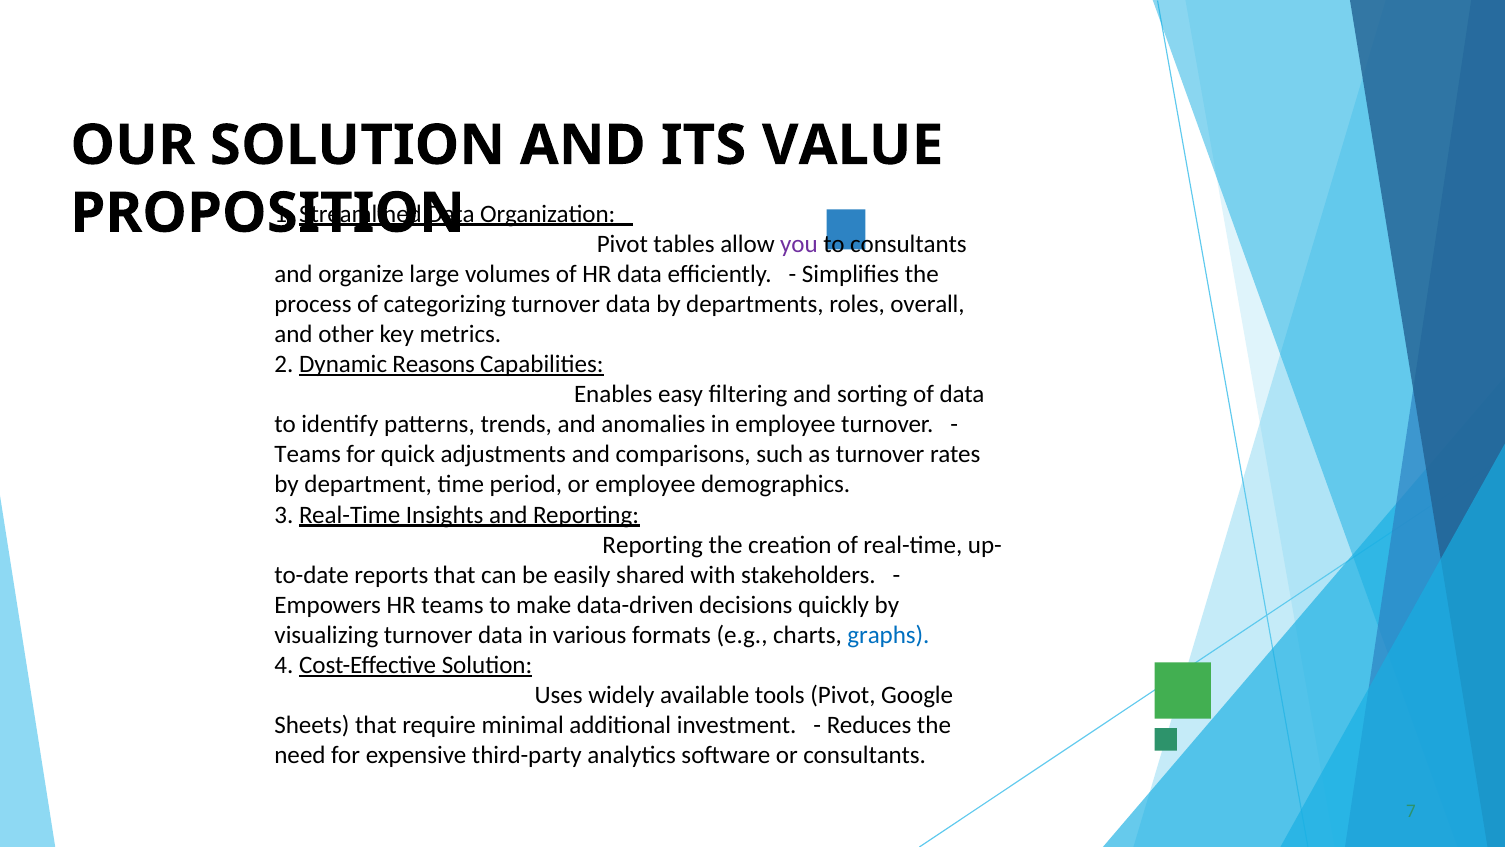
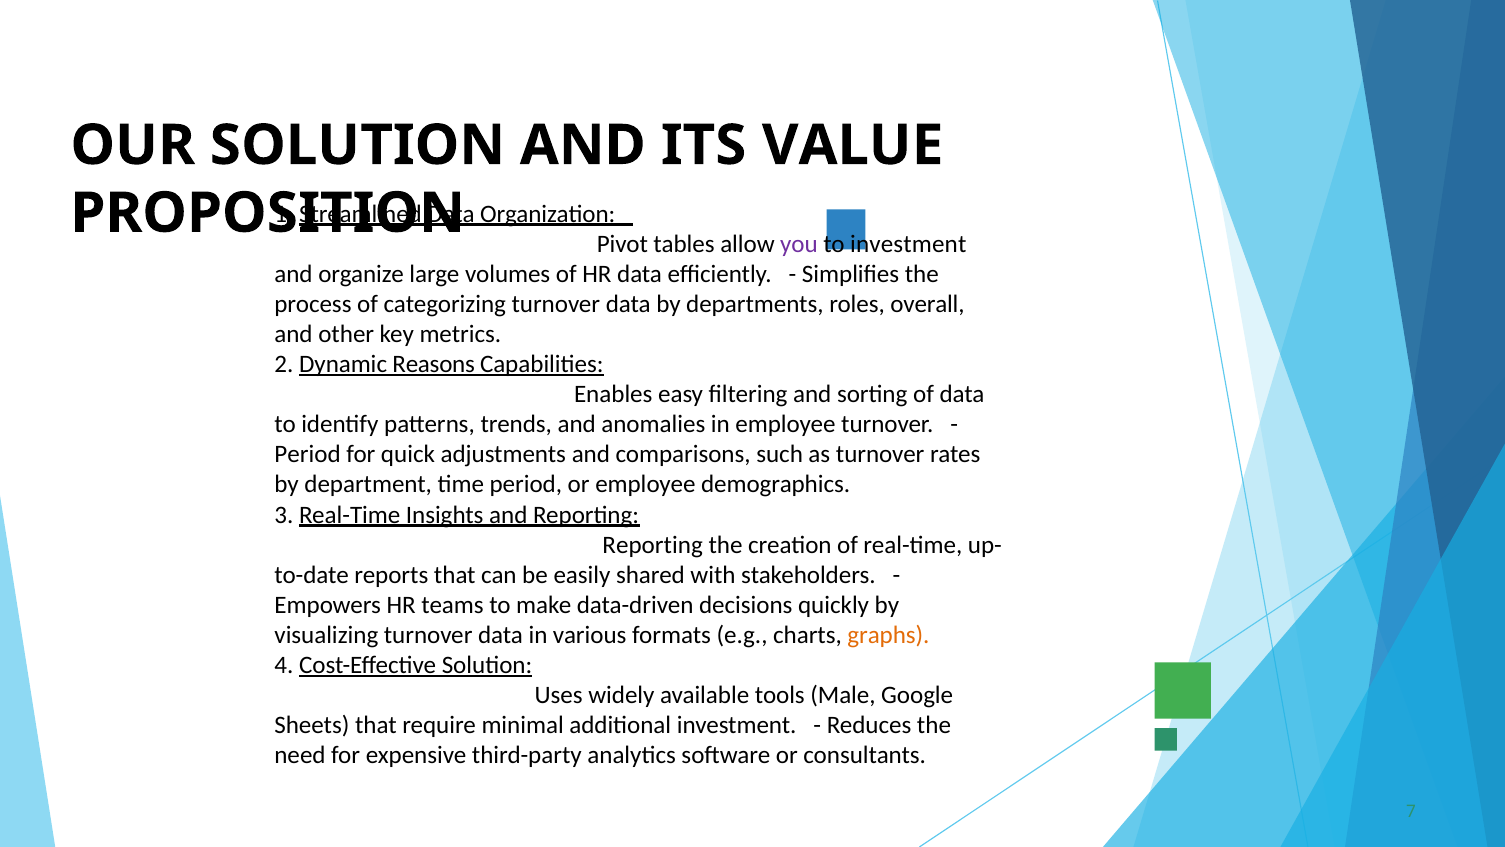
to consultants: consultants -> investment
Teams at (308, 454): Teams -> Period
graphs colour: blue -> orange
tools Pivot: Pivot -> Male
